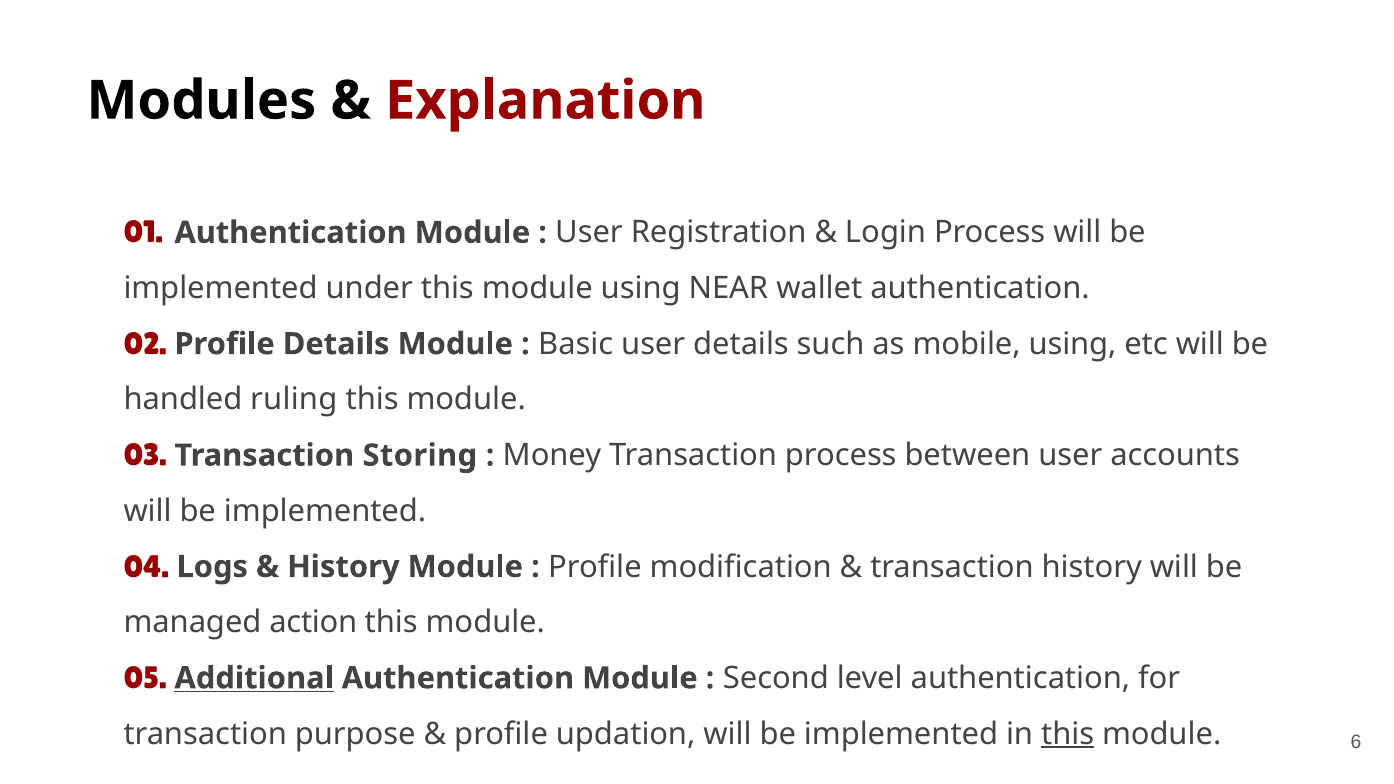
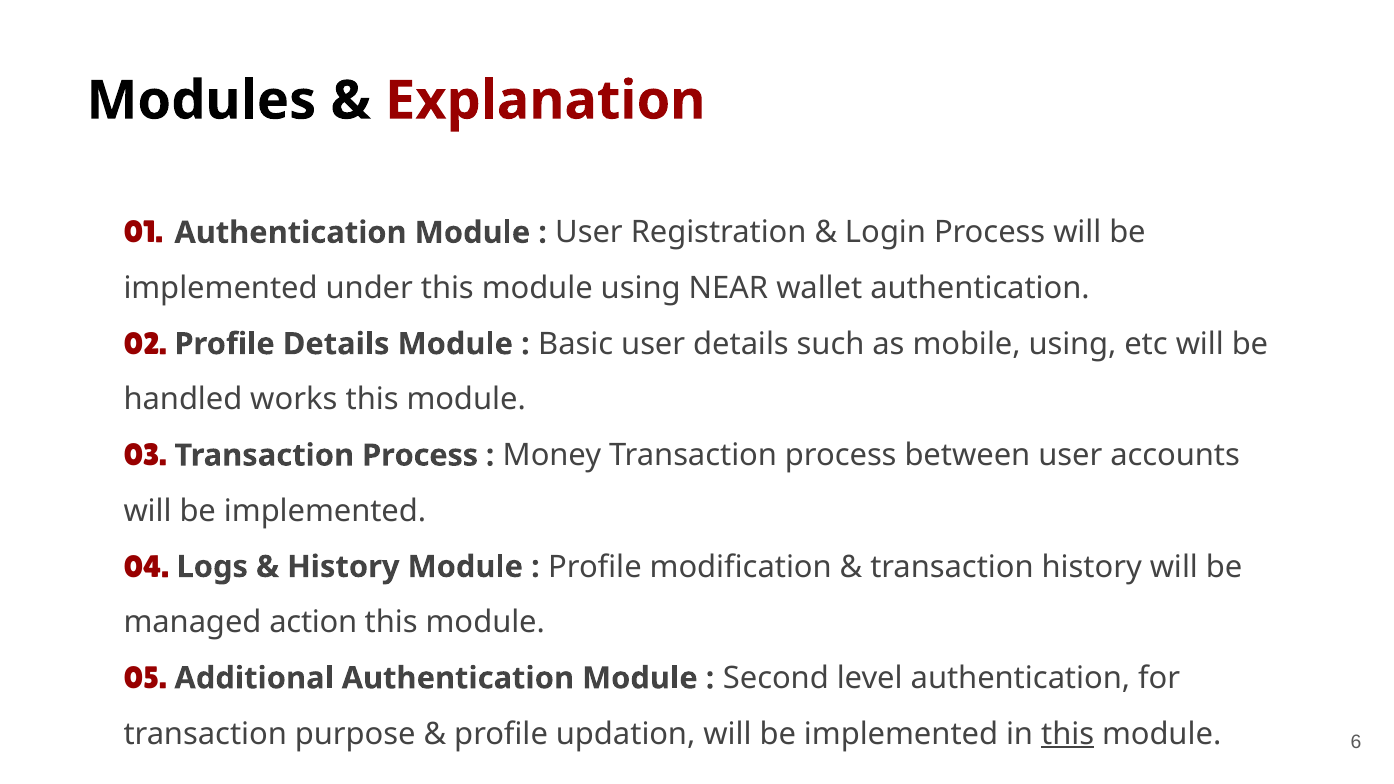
ruling: ruling -> works
03 Transaction Storing: Storing -> Process
Additional underline: present -> none
